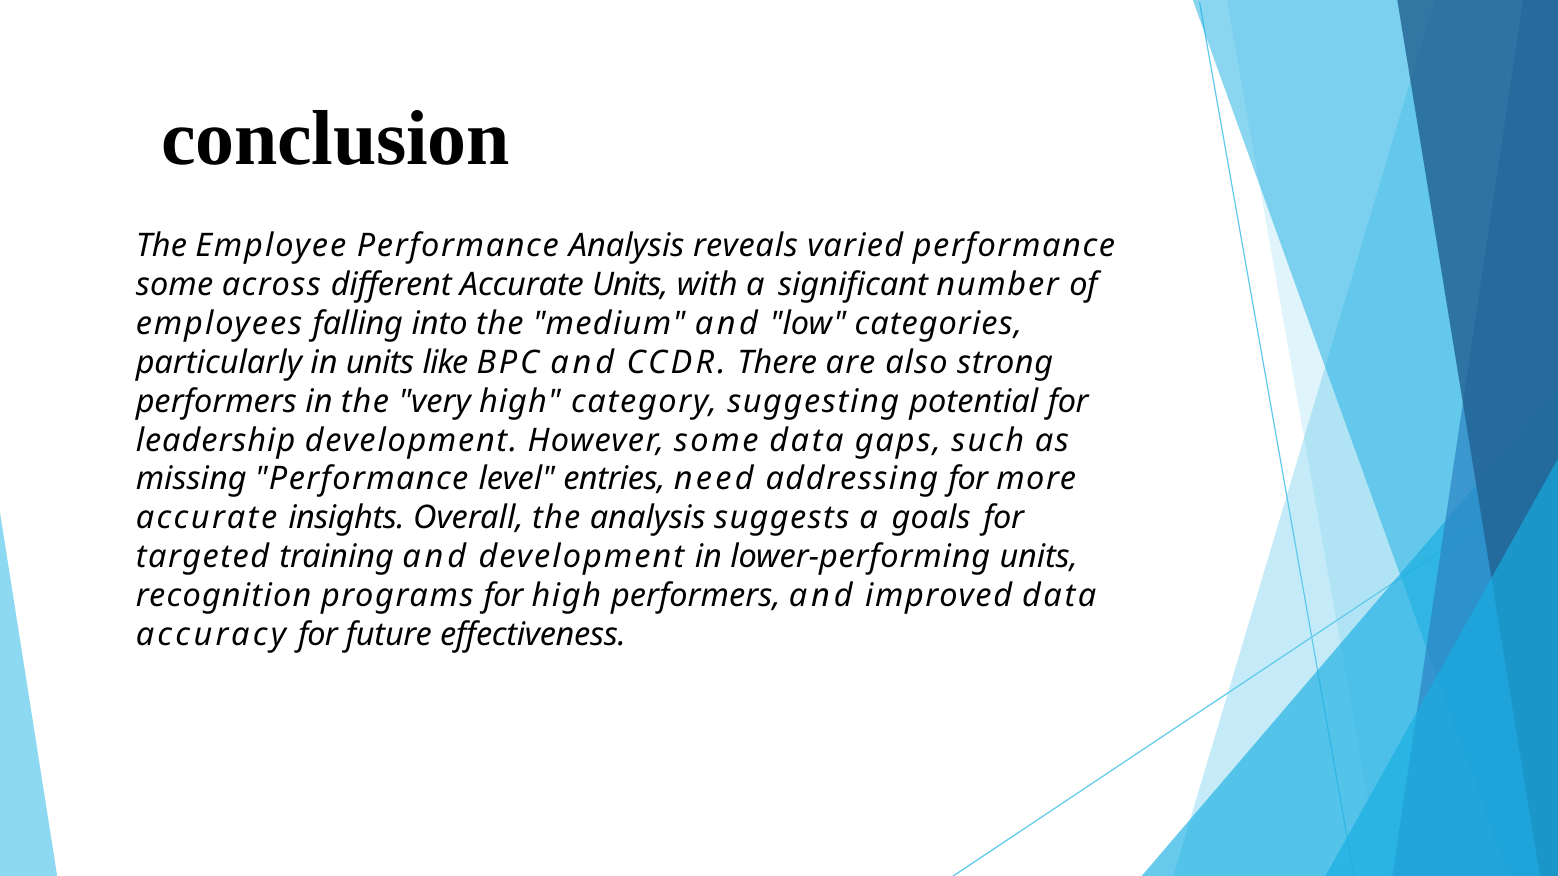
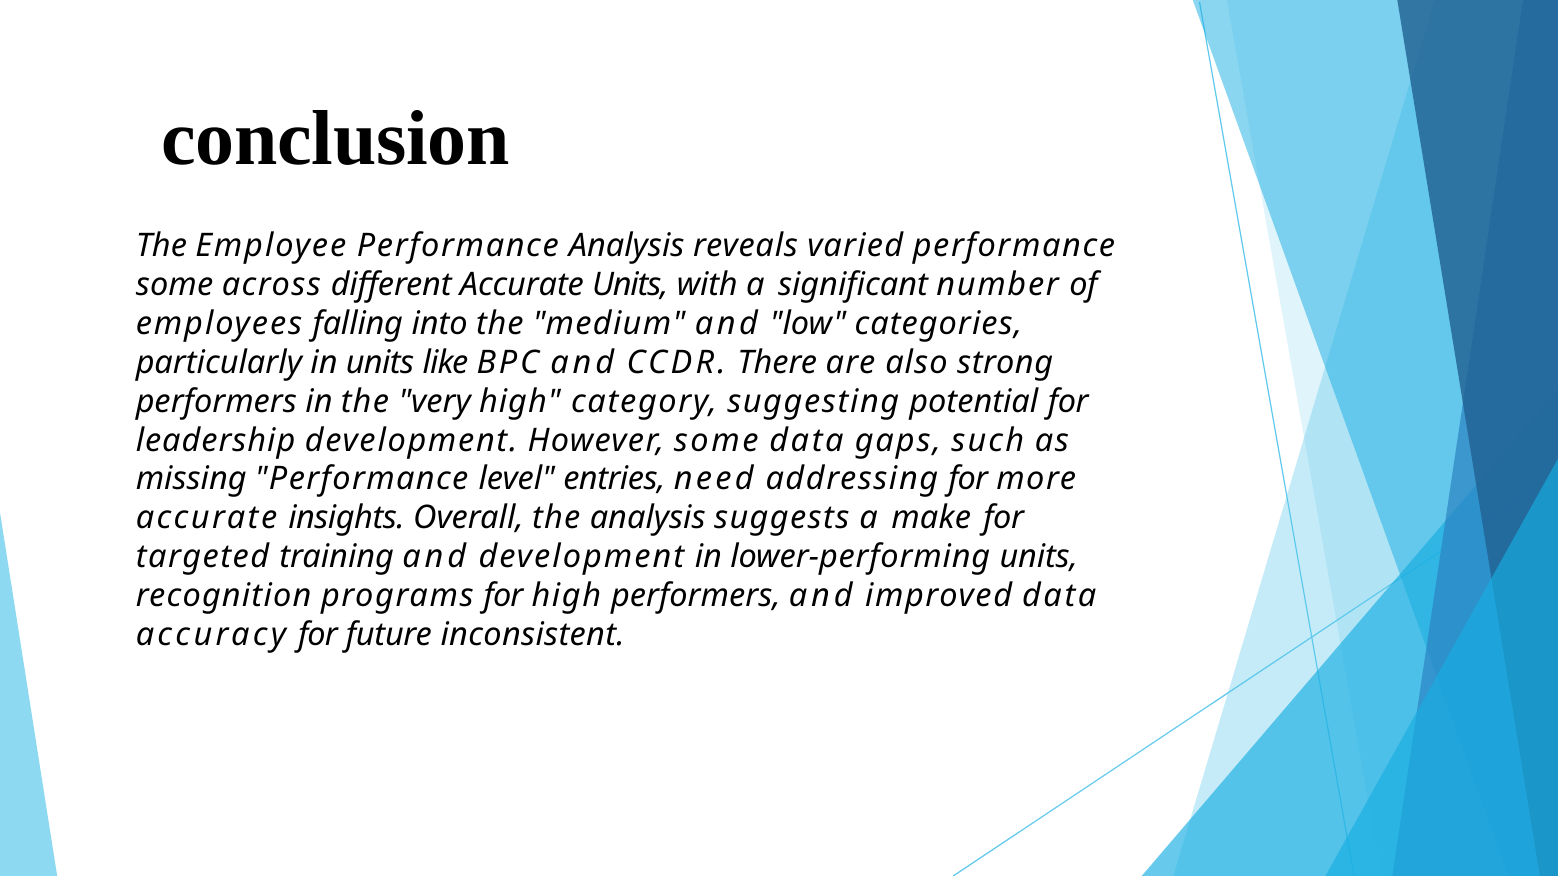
goals: goals -> make
effectiveness: effectiveness -> inconsistent
